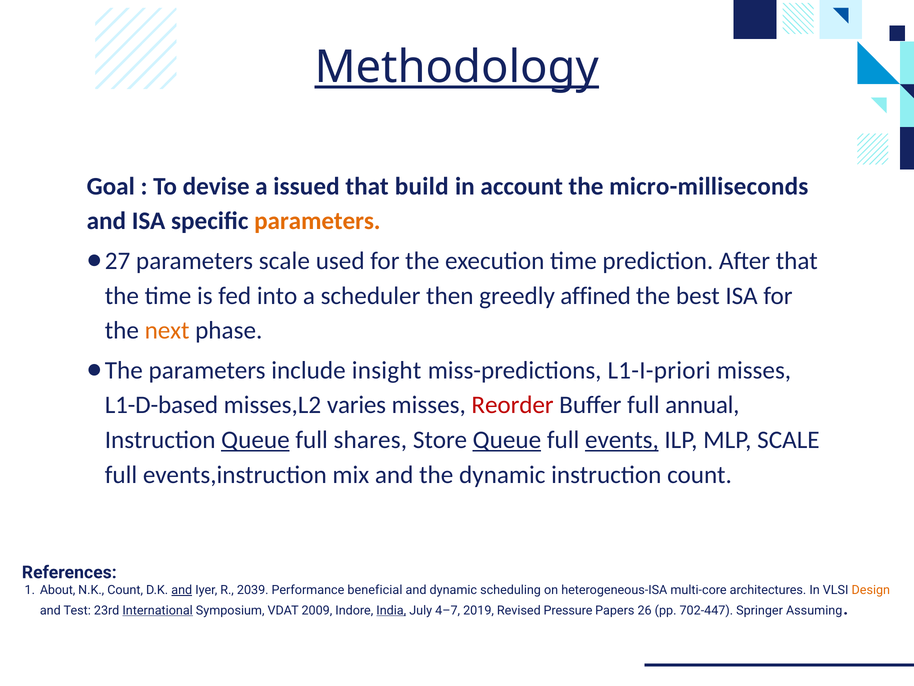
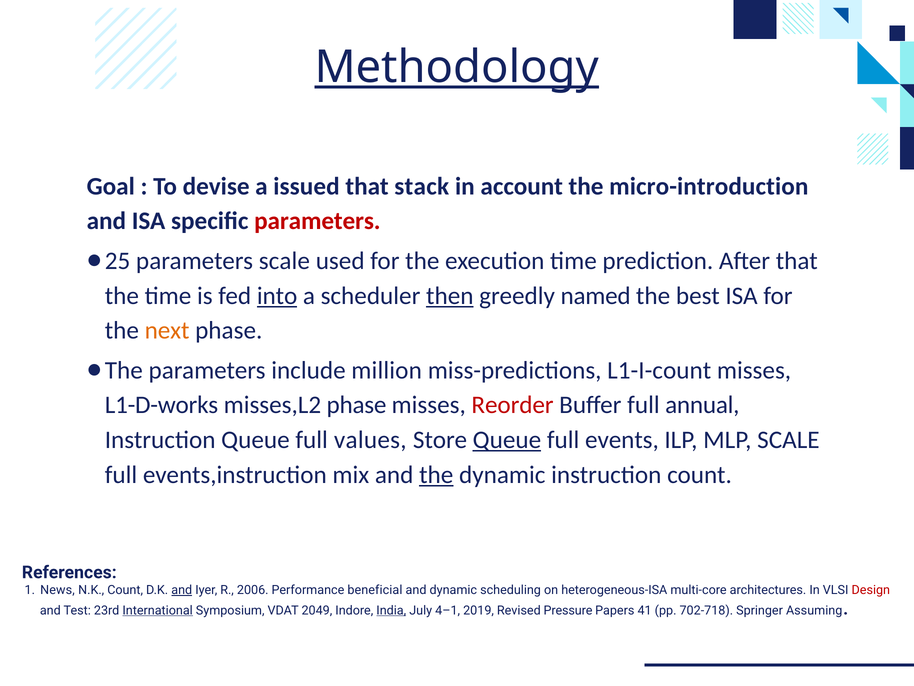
build: build -> stack
micro-milliseconds: micro-milliseconds -> micro-introduction
parameters at (317, 221) colour: orange -> red
27: 27 -> 25
into underline: none -> present
then underline: none -> present
affined: affined -> named
insight: insight -> million
L1-I-priori: L1-I-priori -> L1-I-count
L1-D-based: L1-D-based -> L1-D-works
misses,L2 varies: varies -> phase
Queue at (255, 440) underline: present -> none
shares: shares -> values
events underline: present -> none
the at (436, 474) underline: none -> present
About: About -> News
2039: 2039 -> 2006
Design colour: orange -> red
2009: 2009 -> 2049
4–7: 4–7 -> 4–1
26: 26 -> 41
702-447: 702-447 -> 702-718
